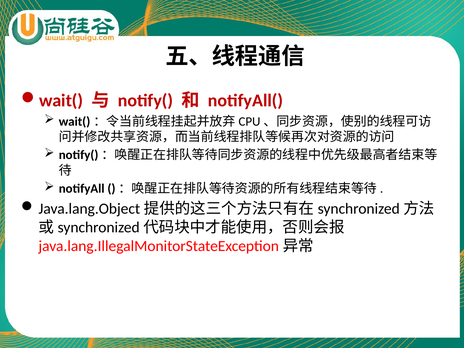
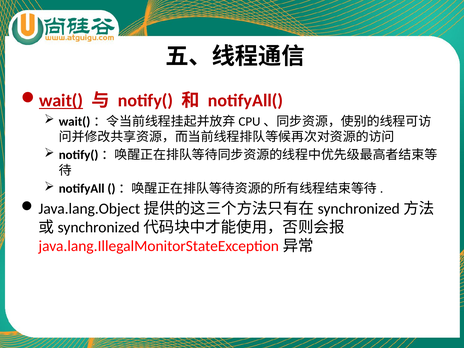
wait( underline: none -> present
